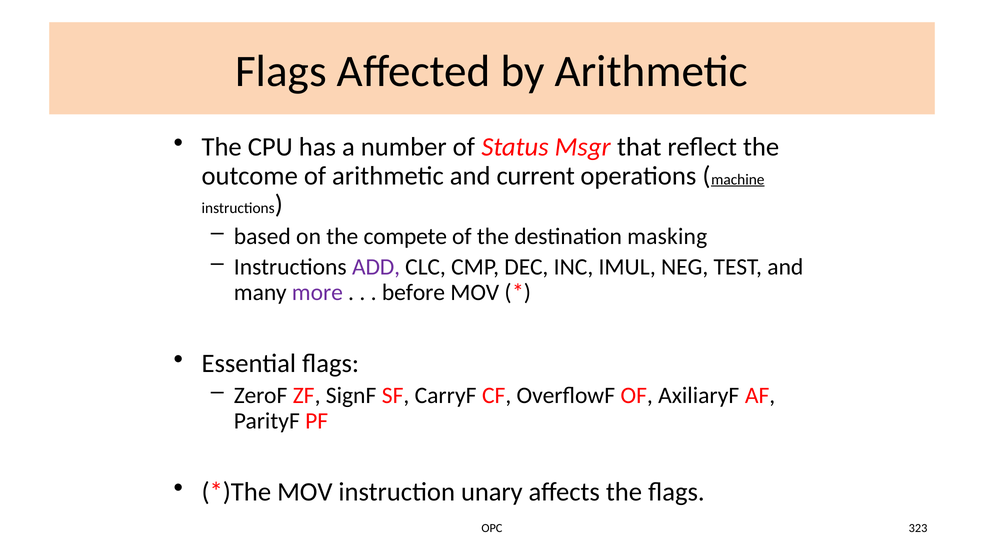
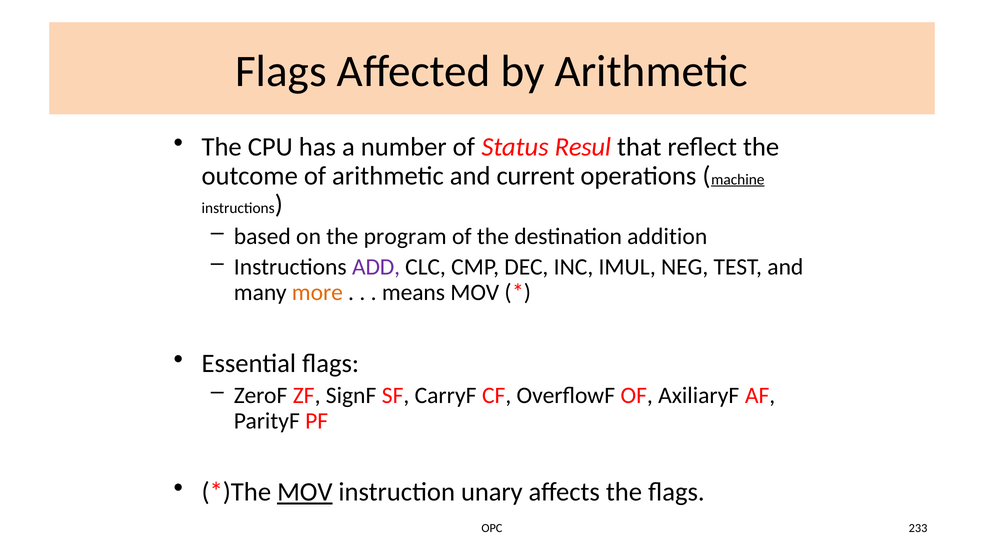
Msgr: Msgr -> Resul
compete: compete -> program
masking: masking -> addition
more colour: purple -> orange
before: before -> means
MOV at (305, 493) underline: none -> present
323: 323 -> 233
